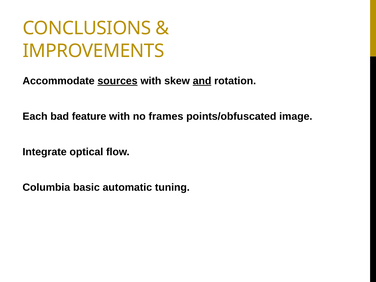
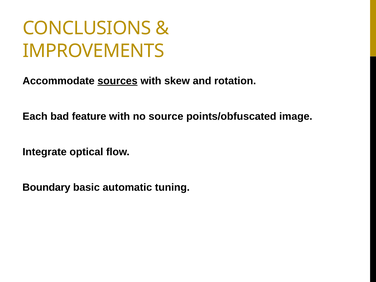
and underline: present -> none
frames: frames -> source
Columbia: Columbia -> Boundary
